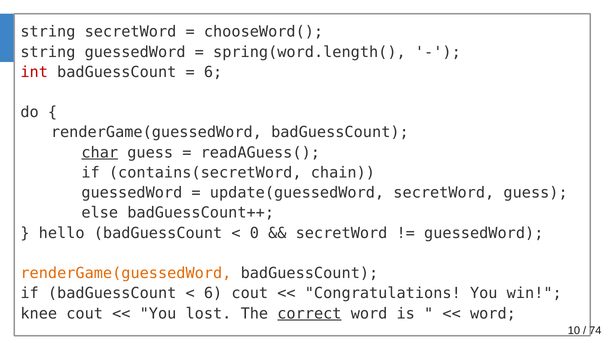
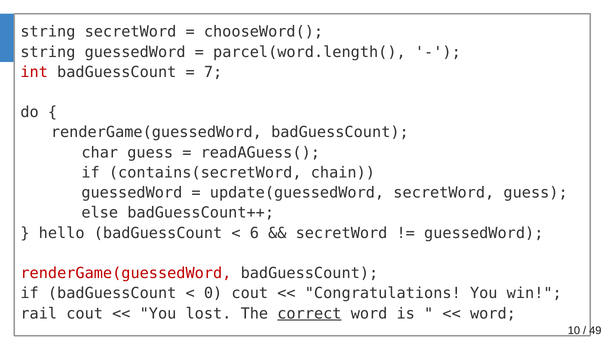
spring(word.length(: spring(word.length( -> parcel(word.length(
6 at (213, 72): 6 -> 7
char underline: present -> none
0: 0 -> 6
renderGame(guessedWord at (126, 273) colour: orange -> red
6 at (213, 294): 6 -> 0
knee: knee -> rail
74: 74 -> 49
